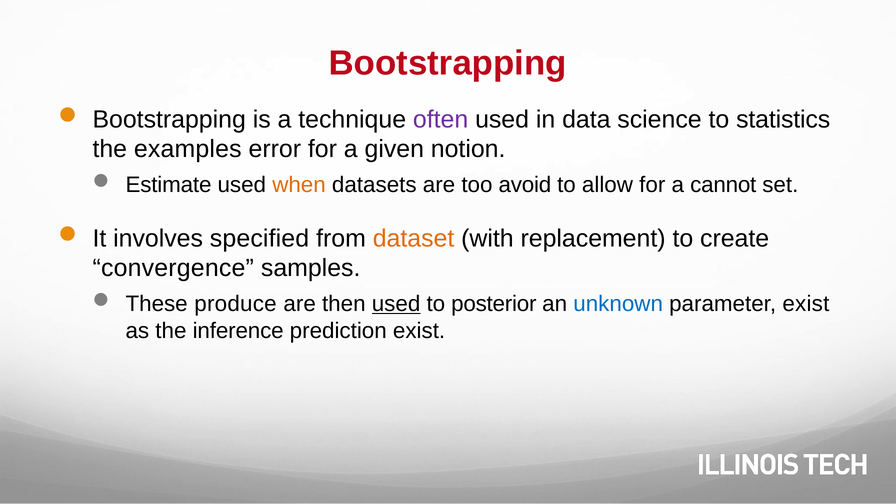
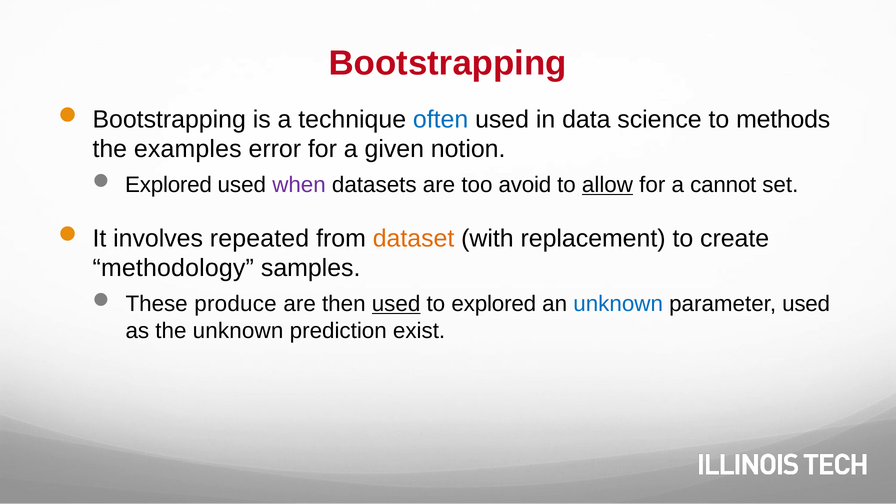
often colour: purple -> blue
statistics: statistics -> methods
Estimate at (168, 185): Estimate -> Explored
when colour: orange -> purple
allow underline: none -> present
specified: specified -> repeated
convergence: convergence -> methodology
to posterior: posterior -> explored
parameter exist: exist -> used
the inference: inference -> unknown
